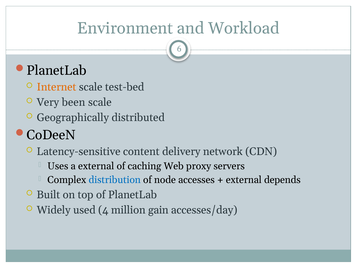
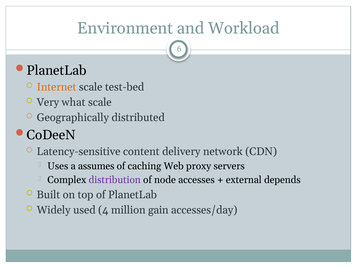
been: been -> what
a external: external -> assumes
distribution colour: blue -> purple
